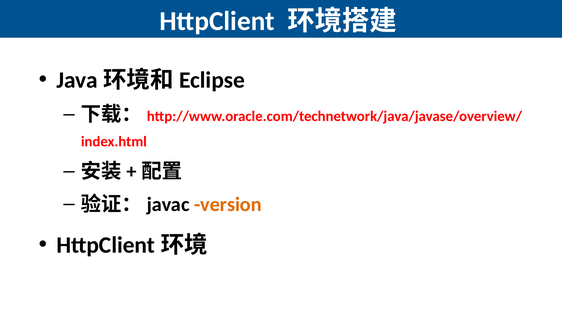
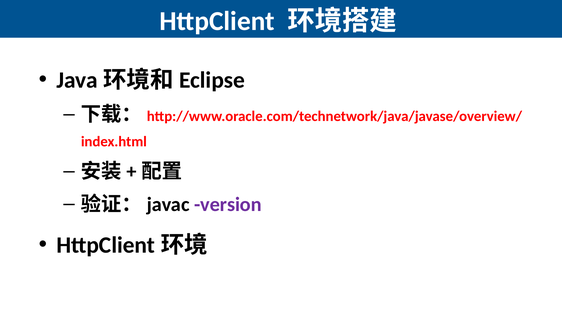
version colour: orange -> purple
